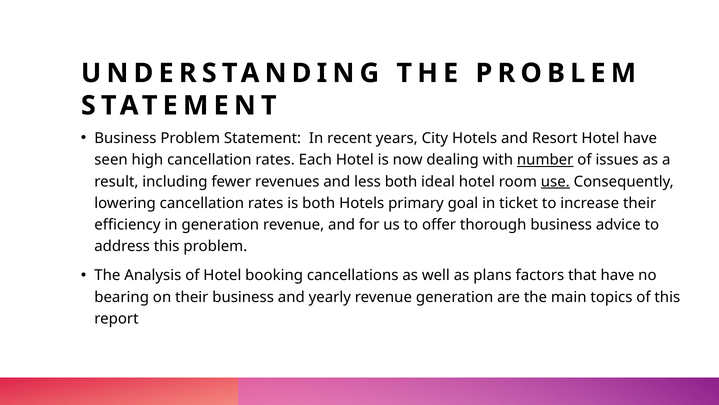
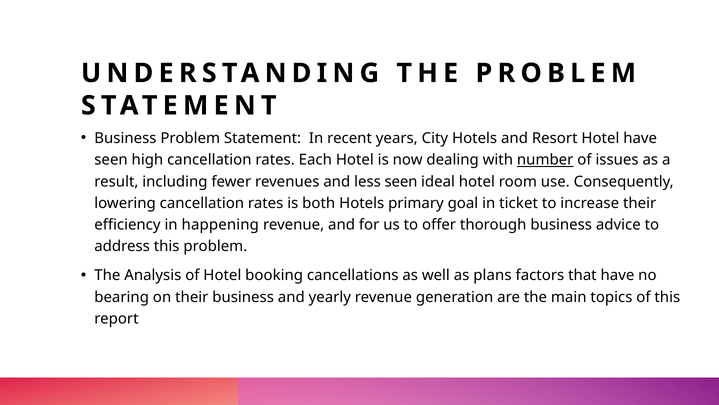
less both: both -> seen
use underline: present -> none
in generation: generation -> happening
